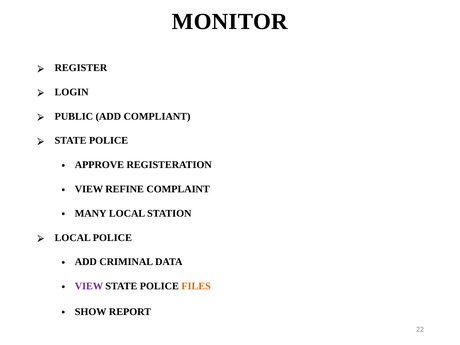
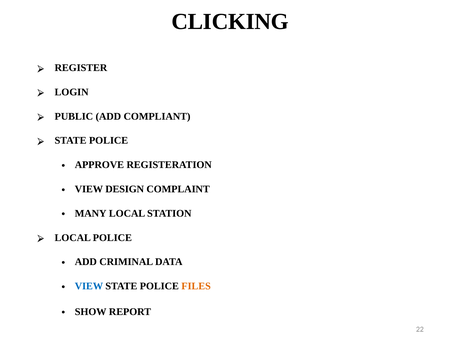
MONITOR: MONITOR -> CLICKING
REFINE: REFINE -> DESIGN
VIEW at (89, 286) colour: purple -> blue
